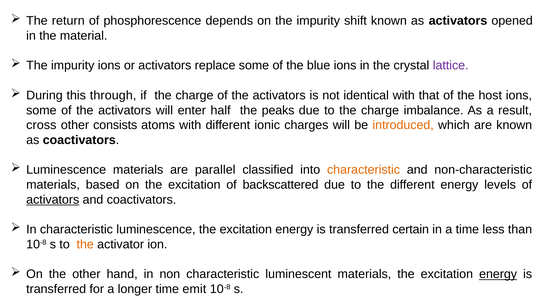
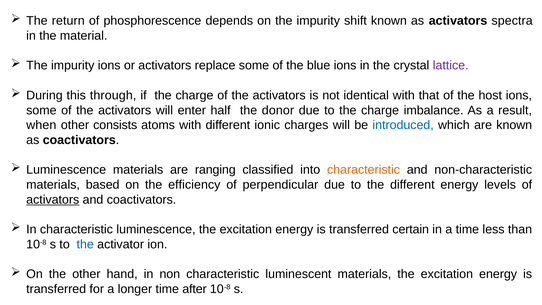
opened: opened -> spectra
peaks: peaks -> donor
cross: cross -> when
introduced colour: orange -> blue
parallel: parallel -> ranging
on the excitation: excitation -> efficiency
backscattered: backscattered -> perpendicular
the at (85, 244) colour: orange -> blue
energy at (498, 274) underline: present -> none
emit: emit -> after
